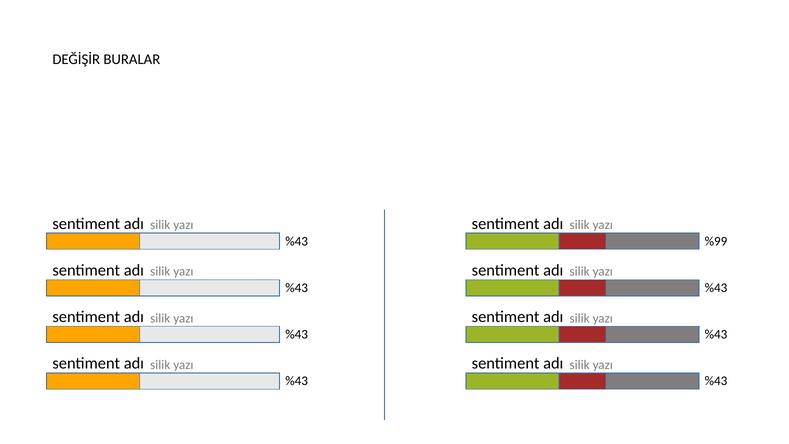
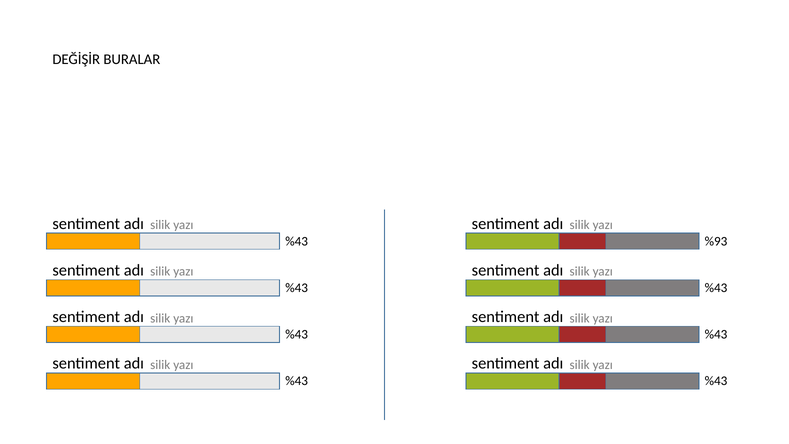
%99: %99 -> %93
